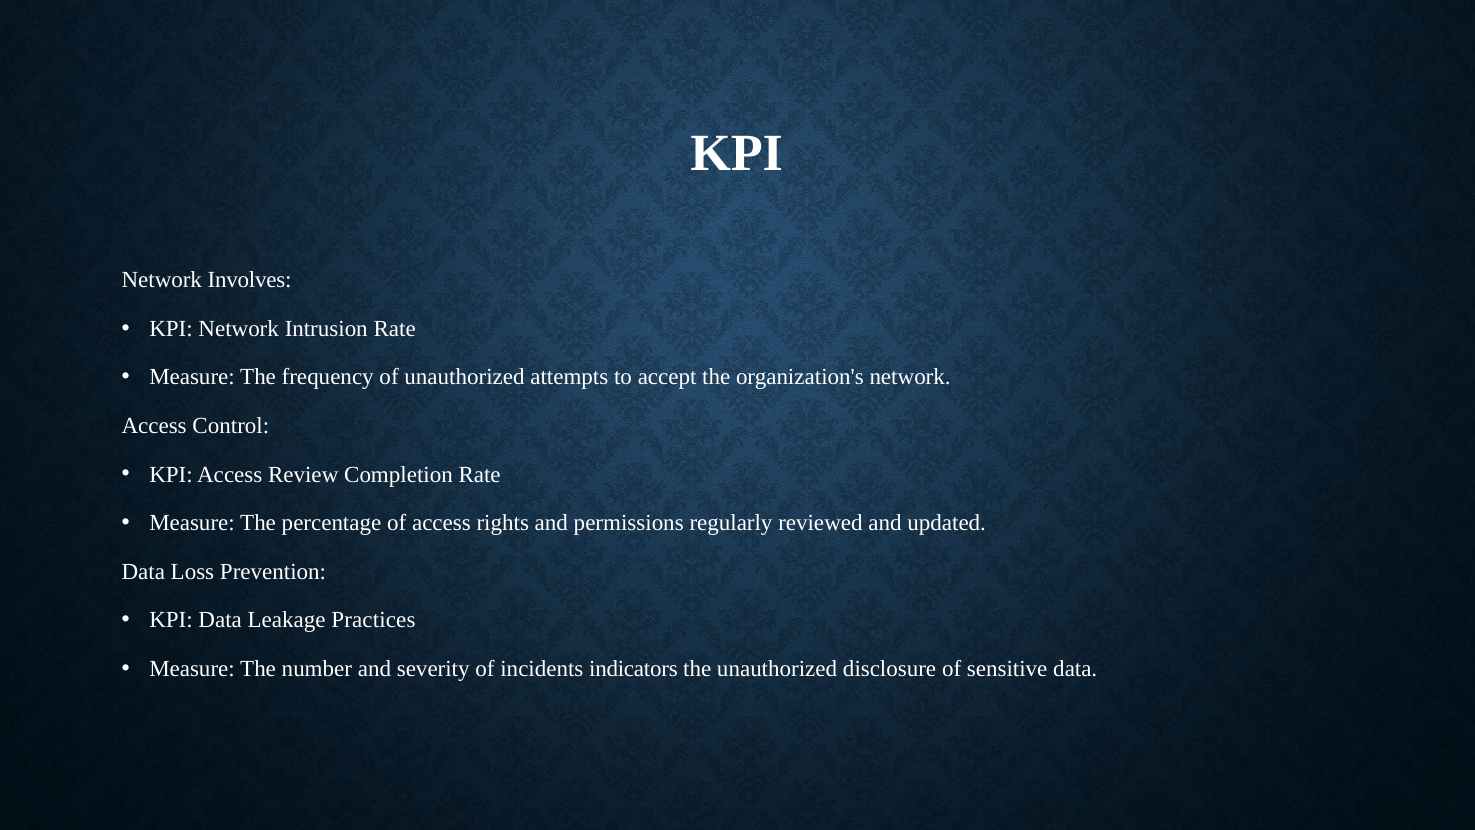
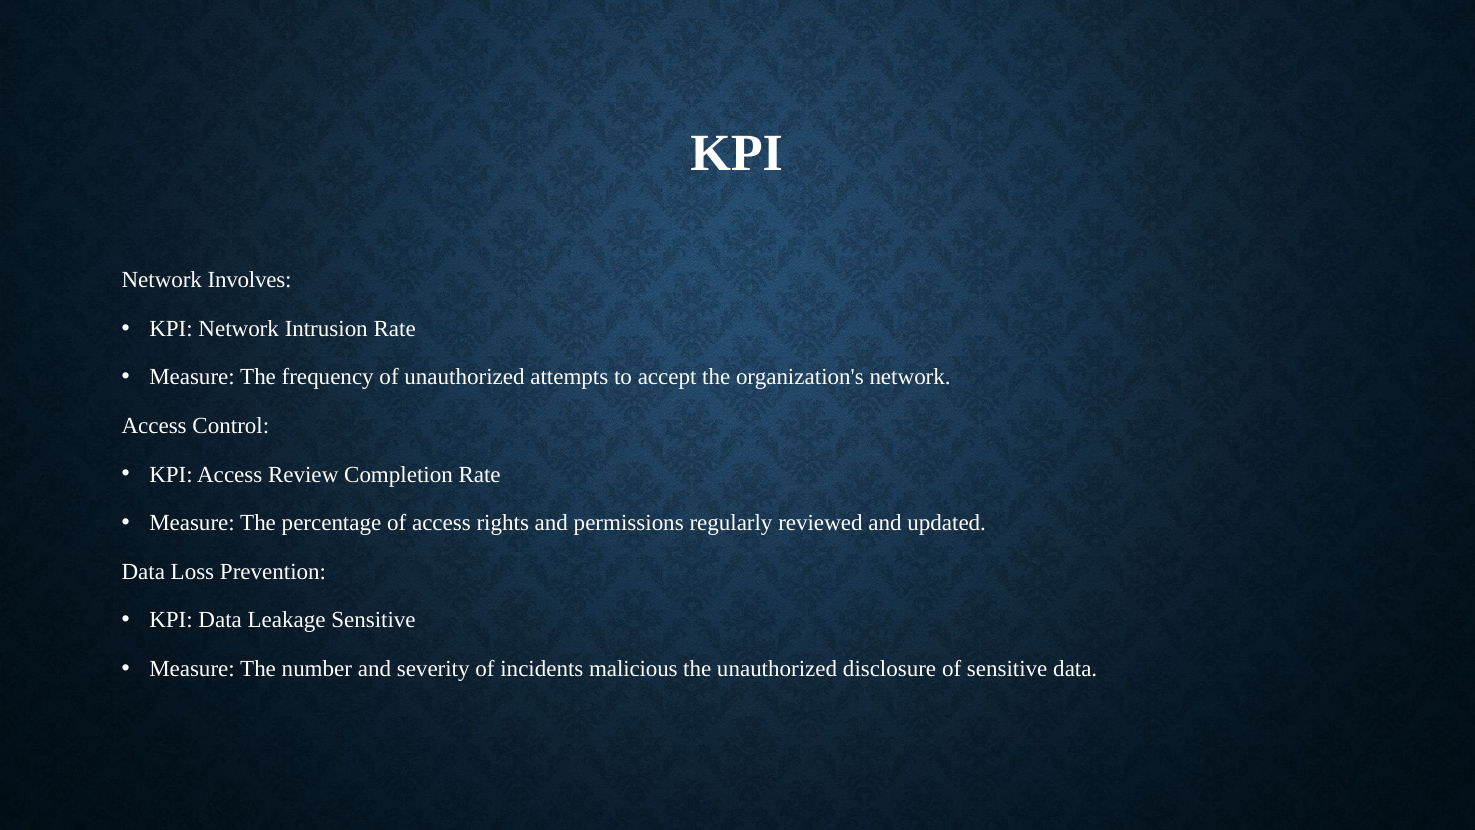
Leakage Practices: Practices -> Sensitive
indicators: indicators -> malicious
